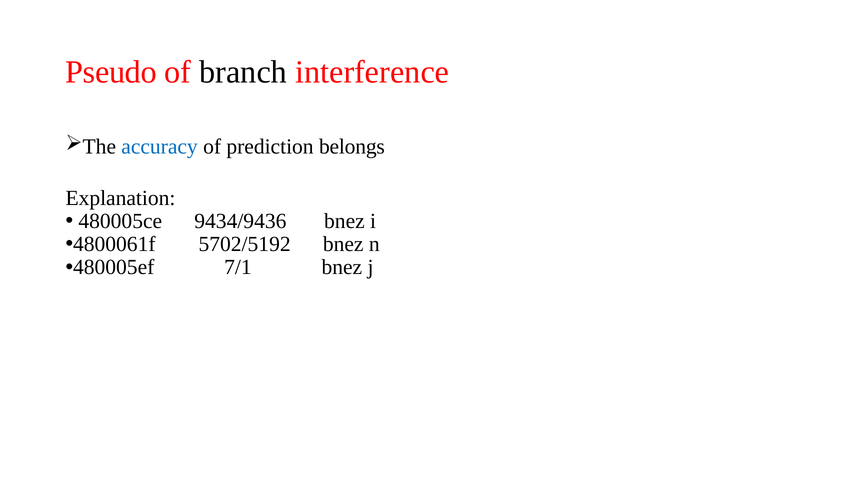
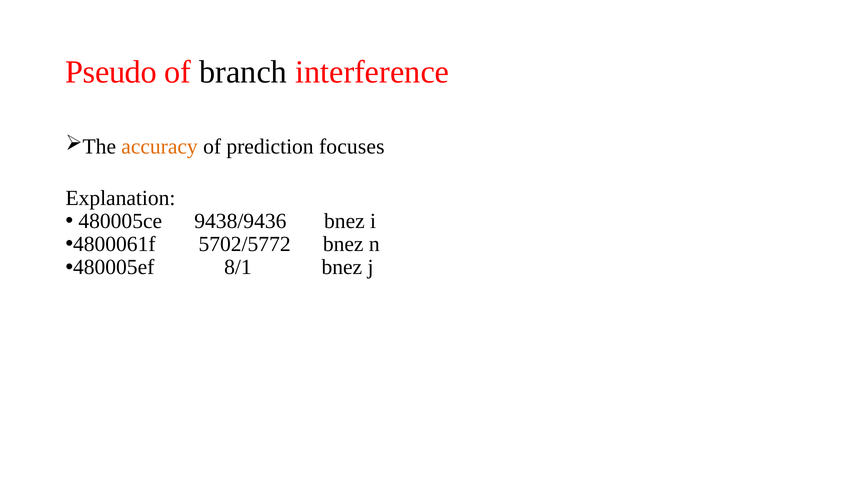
accuracy colour: blue -> orange
belongs: belongs -> focuses
9434/9436: 9434/9436 -> 9438/9436
5702/5192: 5702/5192 -> 5702/5772
7/1: 7/1 -> 8/1
